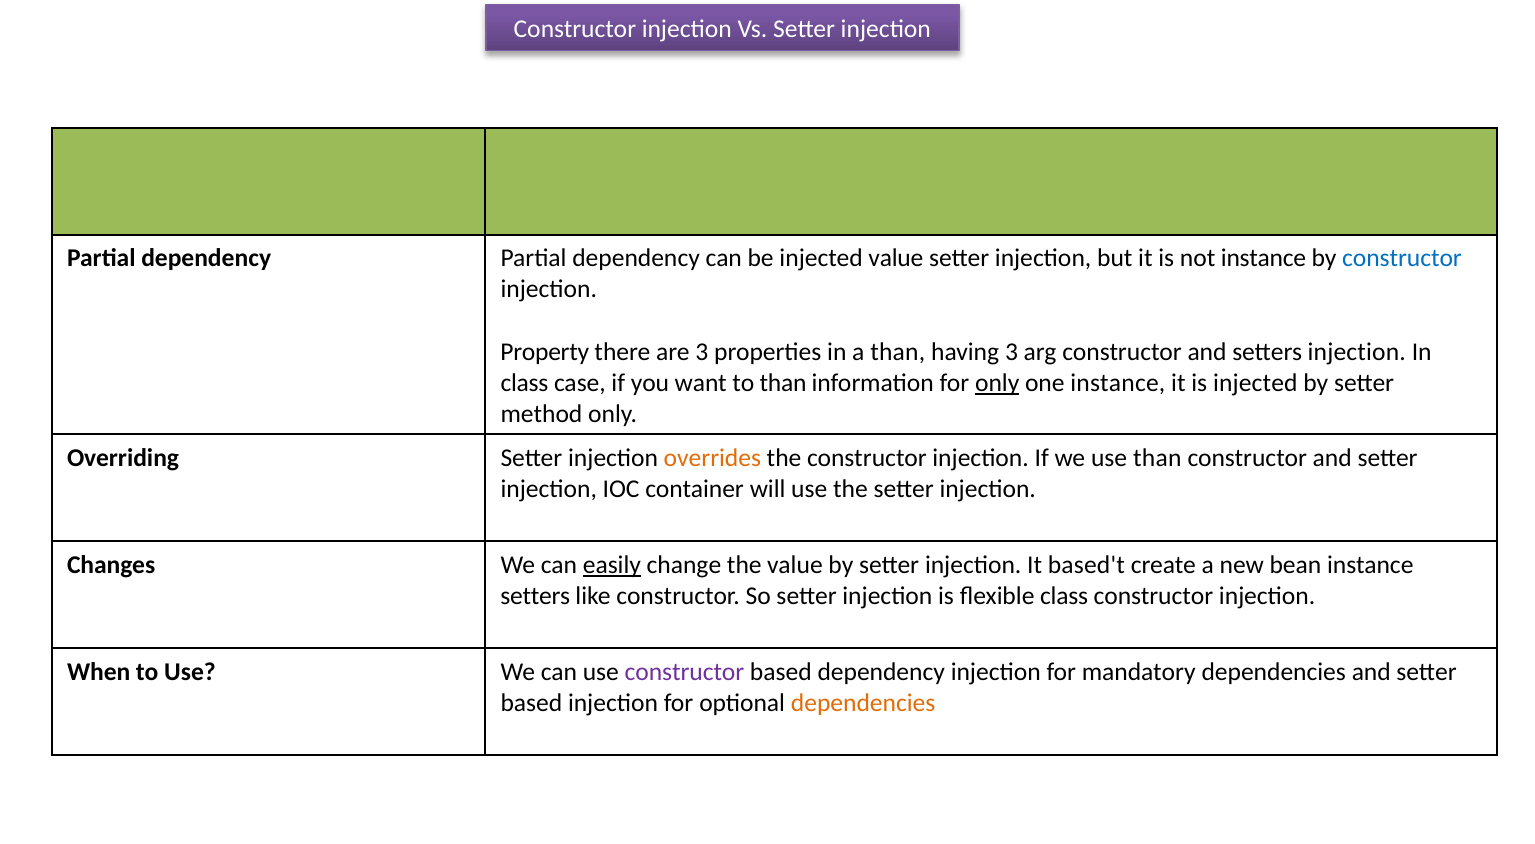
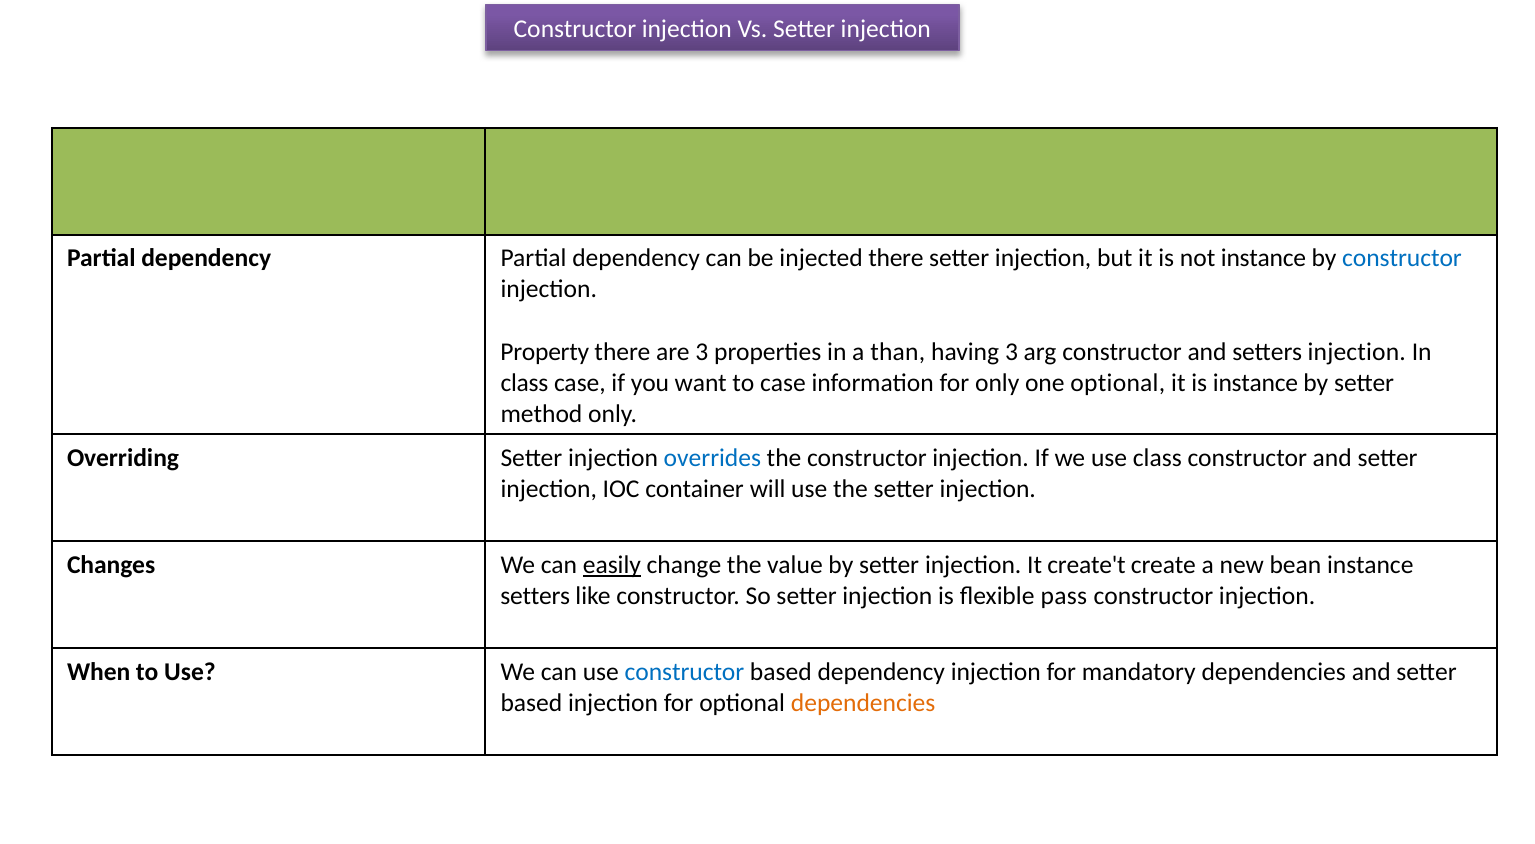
injected value: value -> there
to than: than -> case
only at (997, 383) underline: present -> none
one instance: instance -> optional
is injected: injected -> instance
overrides colour: orange -> blue
use than: than -> class
based't: based't -> create't
flexible class: class -> pass
constructor at (685, 672) colour: purple -> blue
